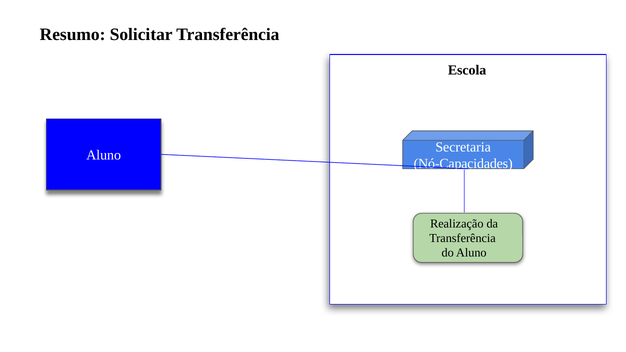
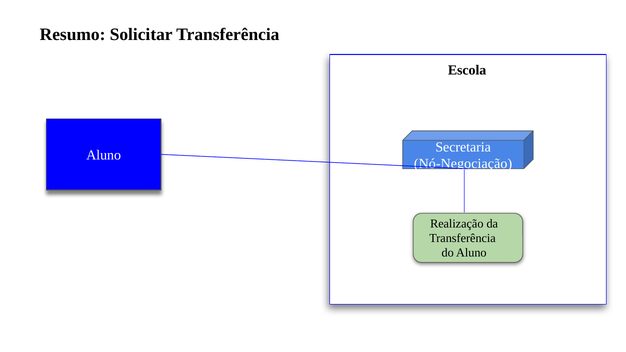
Nó-Capacidades: Nó-Capacidades -> Nó-Negociação
